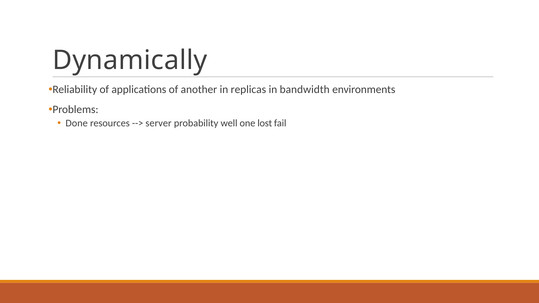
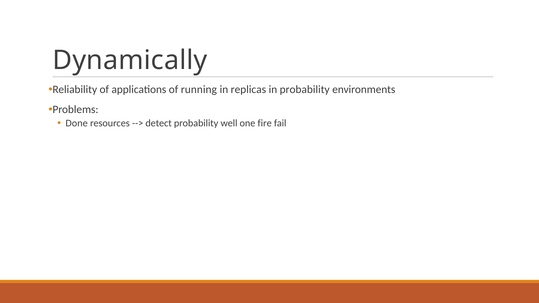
another: another -> running
in bandwidth: bandwidth -> probability
server: server -> detect
lost: lost -> fire
